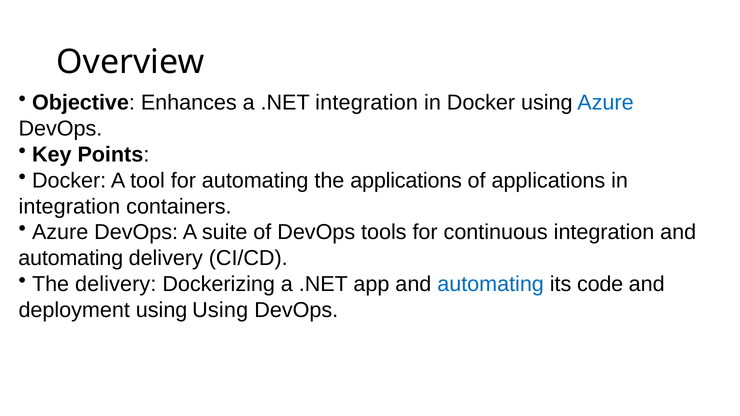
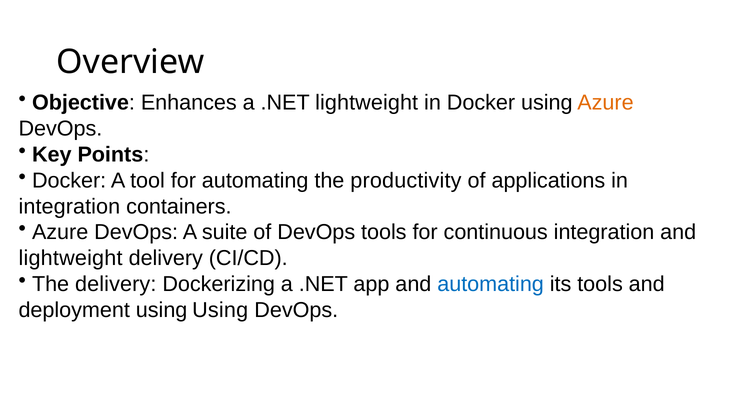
.NET integration: integration -> lightweight
Azure at (605, 103) colour: blue -> orange
the applications: applications -> productivity
automating at (71, 258): automating -> lightweight
its code: code -> tools
